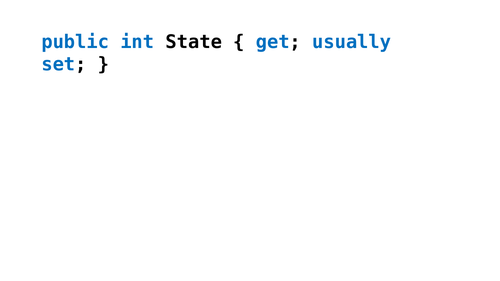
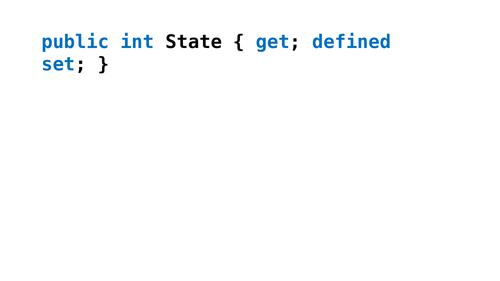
usually: usually -> defined
